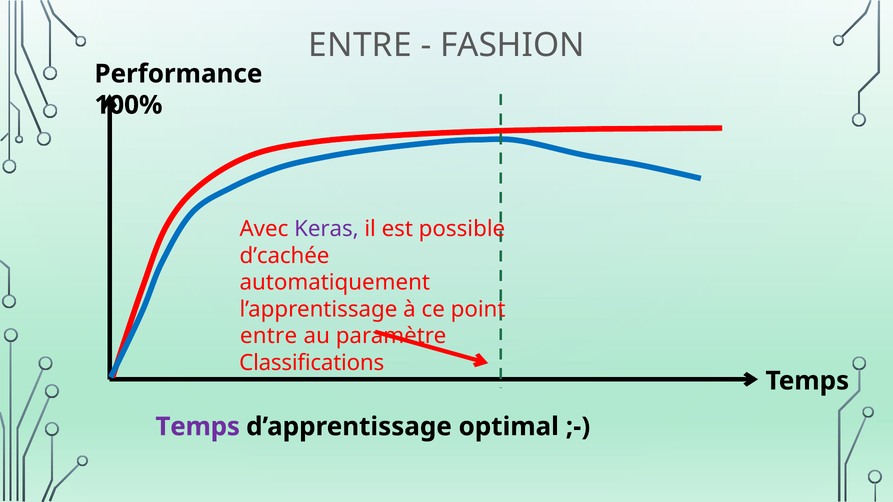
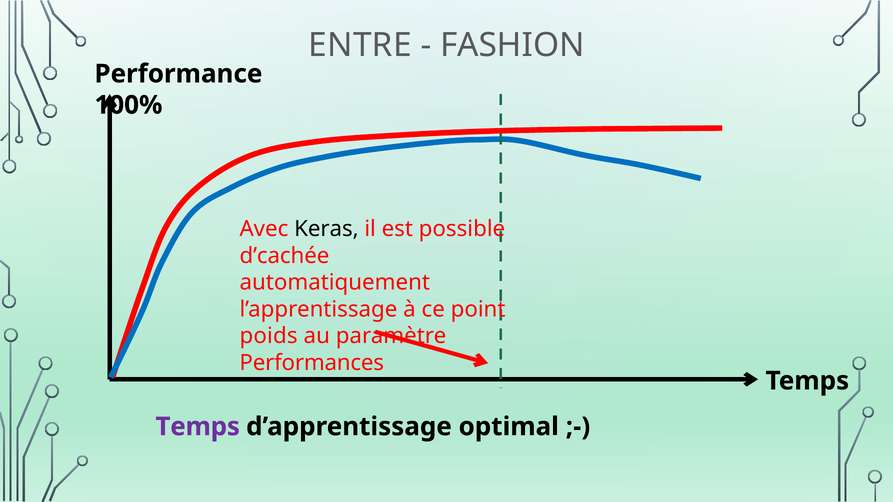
Keras colour: purple -> black
entre at (269, 336): entre -> poids
Classifications: Classifications -> Performances
